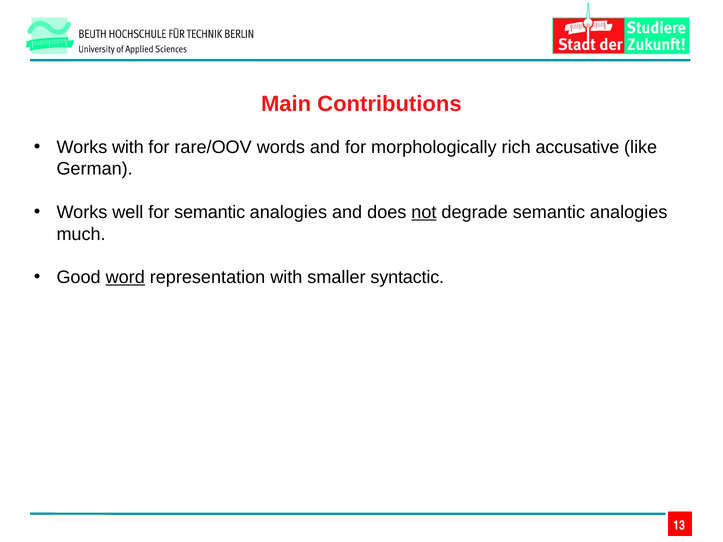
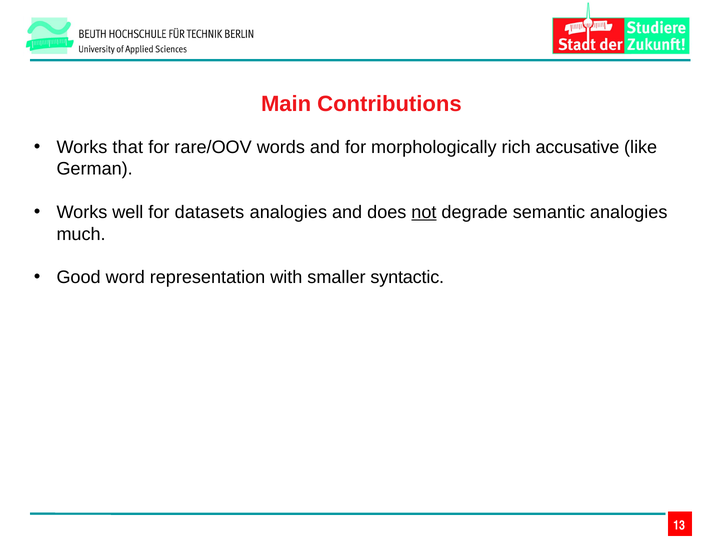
Works with: with -> that
for semantic: semantic -> datasets
word underline: present -> none
